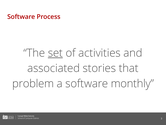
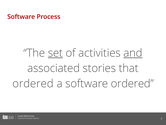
and underline: none -> present
problem at (33, 83): problem -> ordered
software monthly: monthly -> ordered
